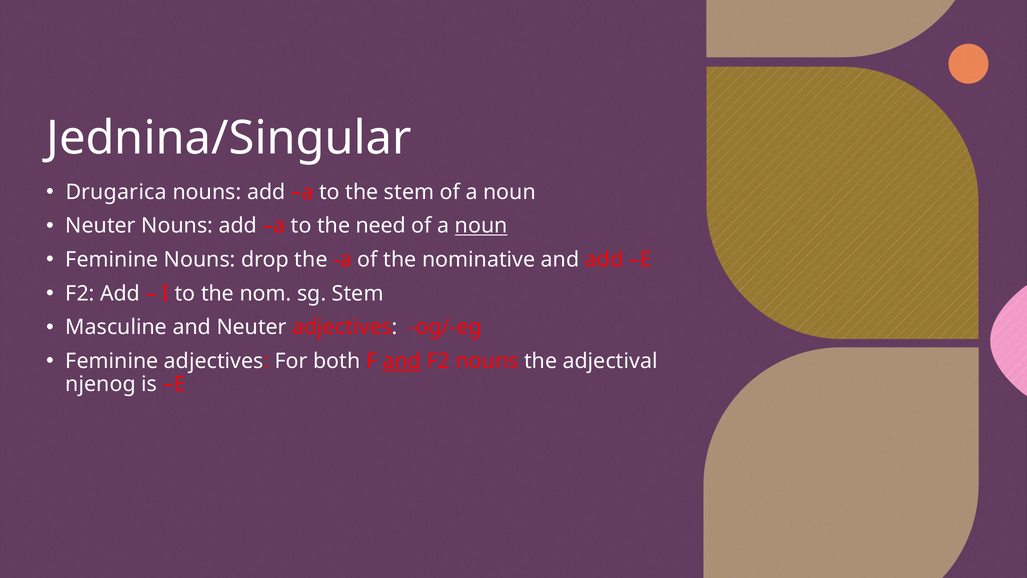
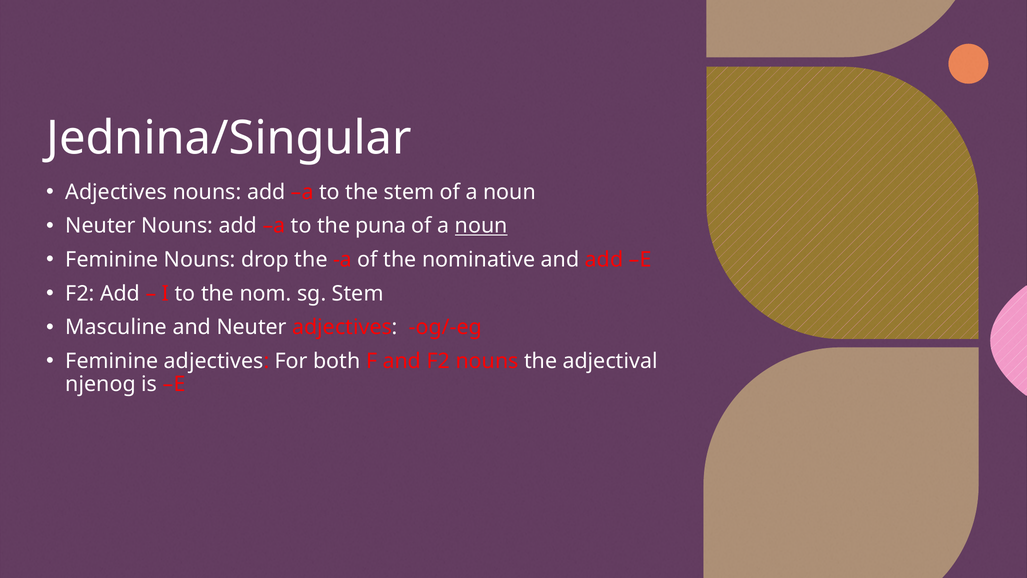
Drugarica at (116, 192): Drugarica -> Adjectives
need: need -> puna
and at (402, 361) underline: present -> none
